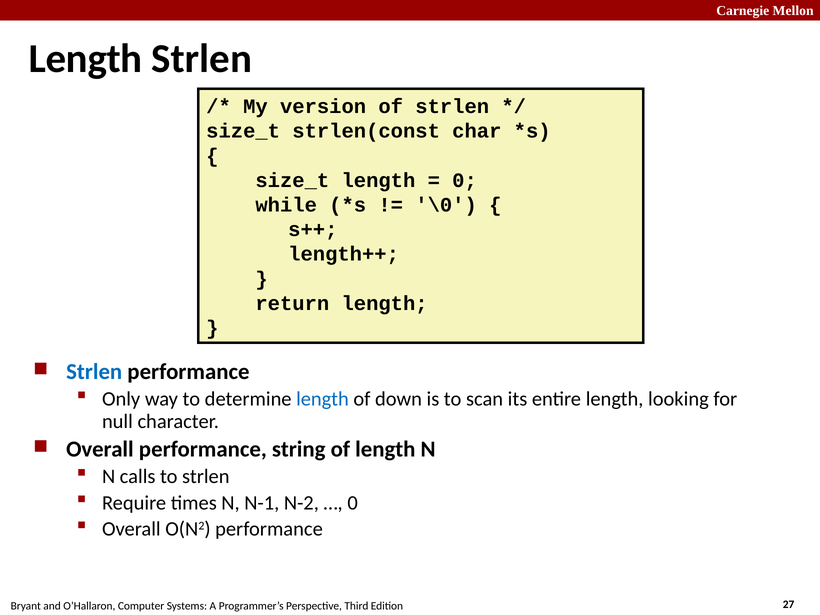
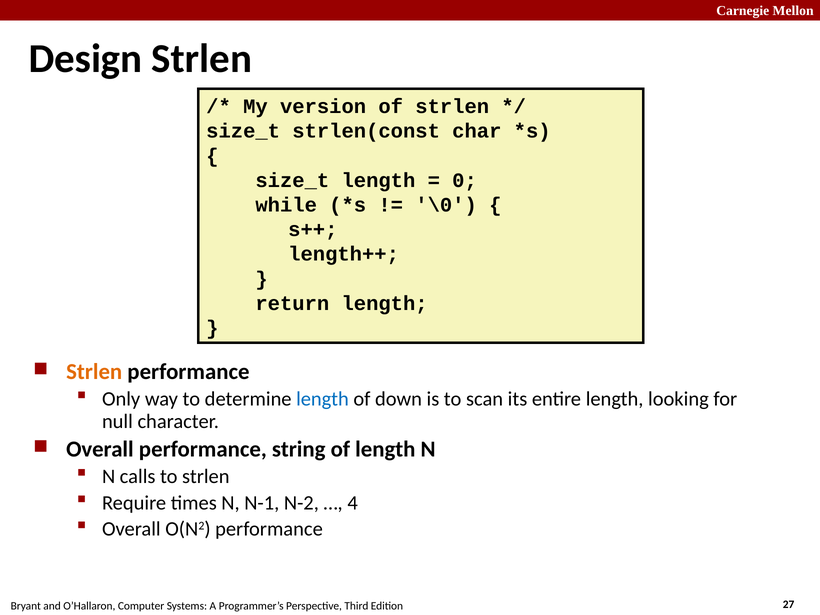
Length at (86, 59): Length -> Design
Strlen at (94, 372) colour: blue -> orange
0 at (353, 503): 0 -> 4
